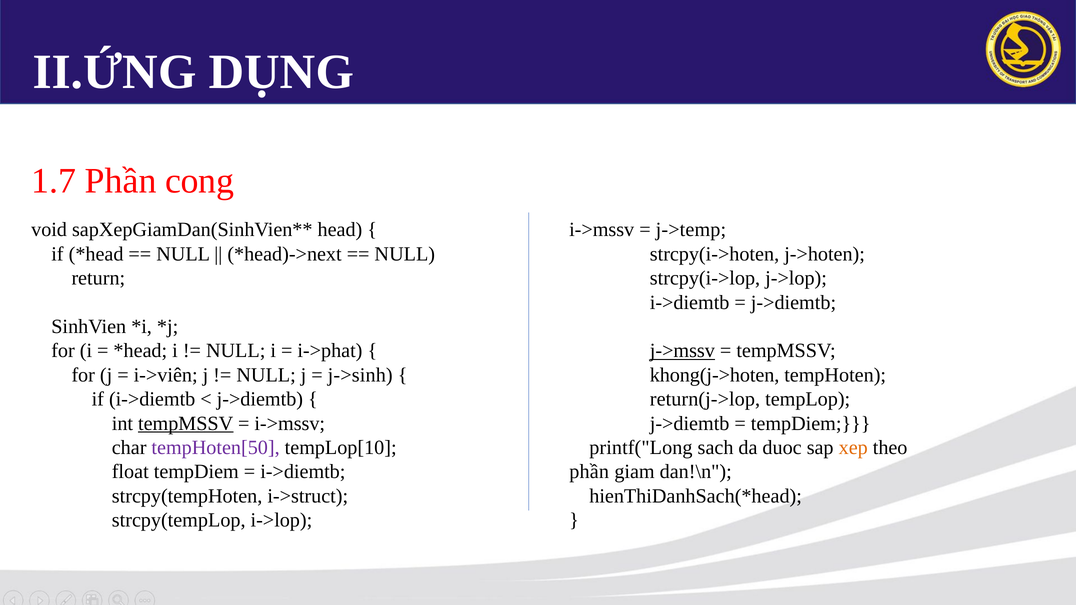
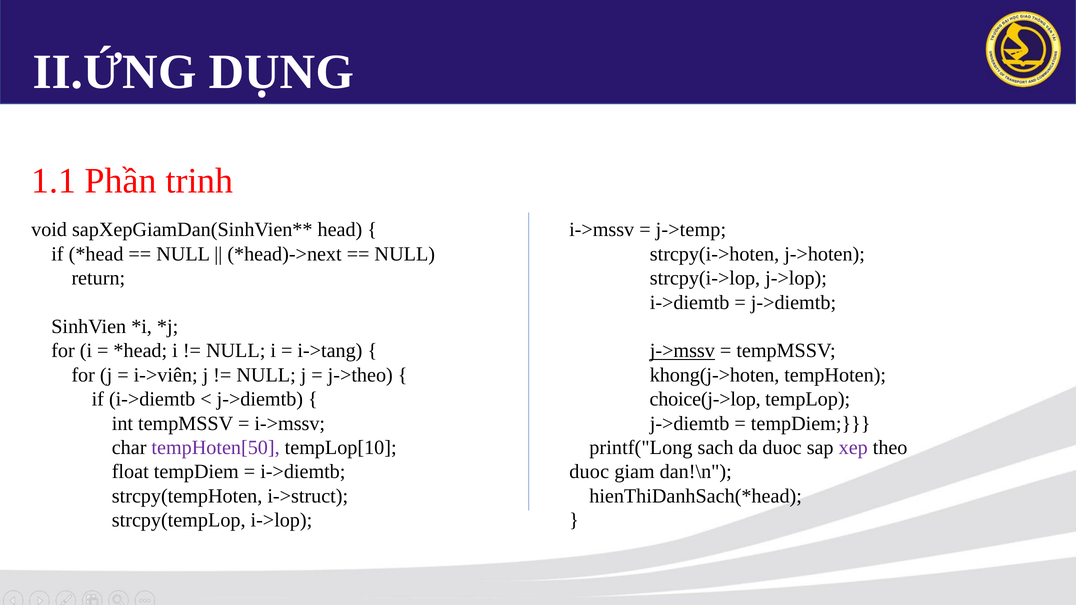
1.7: 1.7 -> 1.1
cong: cong -> trinh
i->phat: i->phat -> i->tang
j->sinh: j->sinh -> j->theo
return(j->lop: return(j->lop -> choice(j->lop
tempMSSV at (186, 424) underline: present -> none
xep colour: orange -> purple
phần at (589, 472): phần -> duoc
